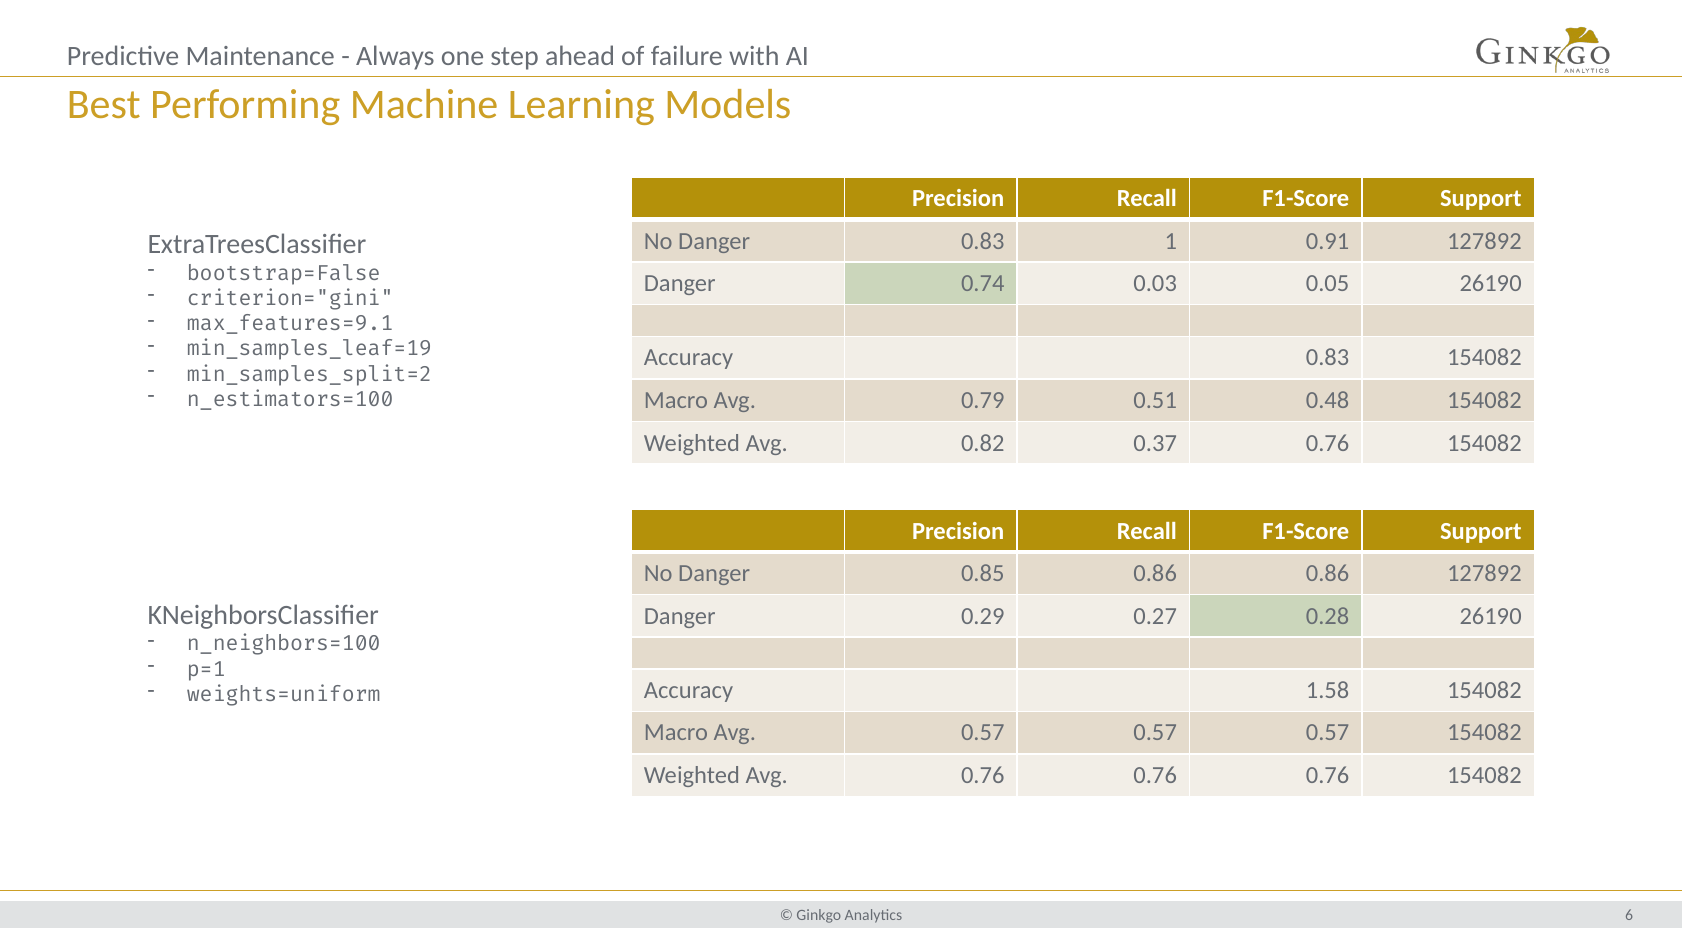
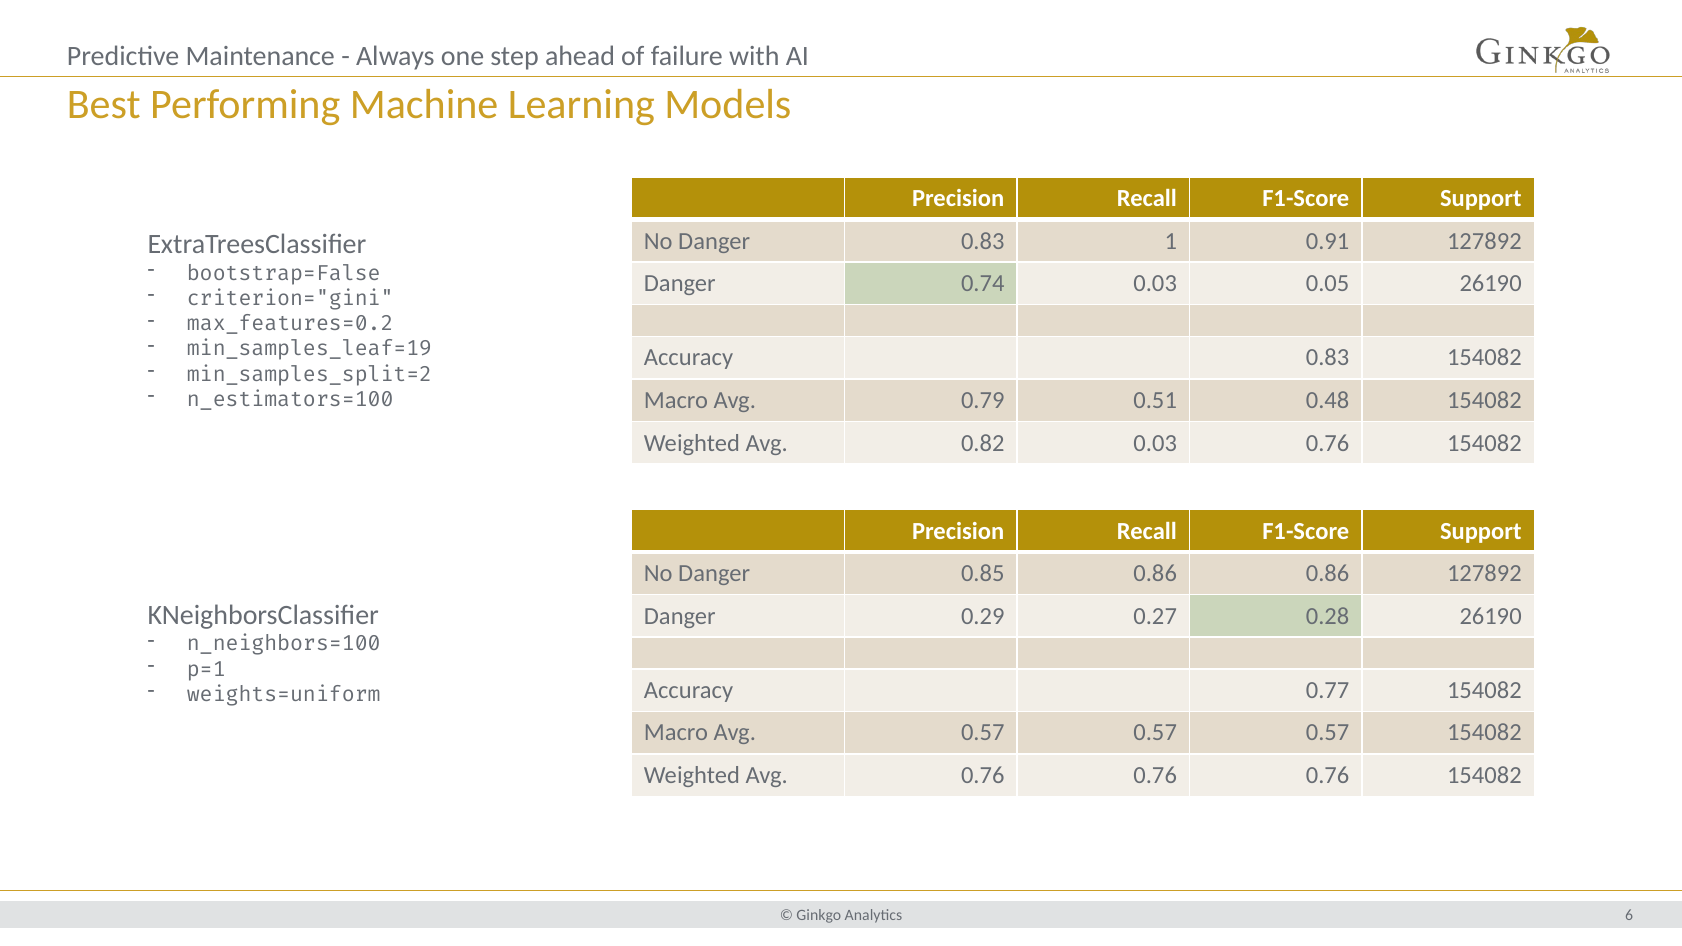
max_features=9.1: max_features=9.1 -> max_features=0.2
0.82 0.37: 0.37 -> 0.03
1.58: 1.58 -> 0.77
